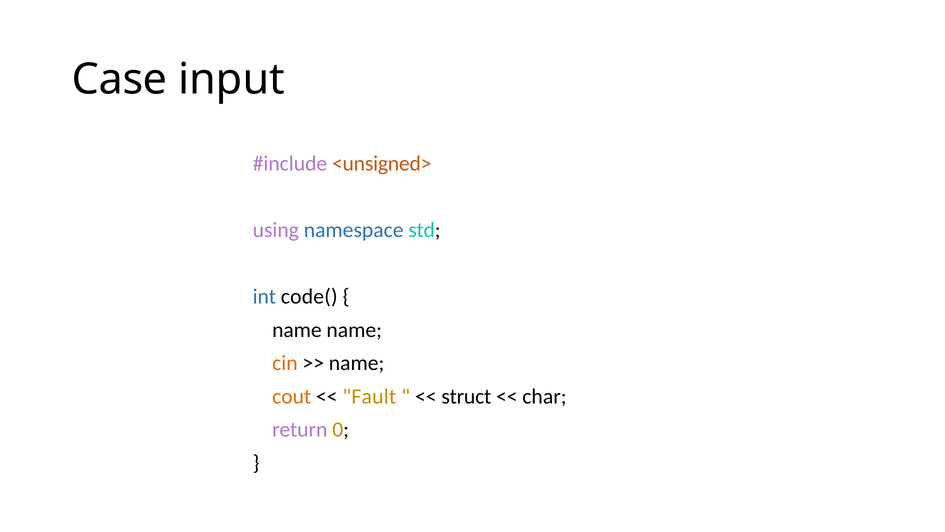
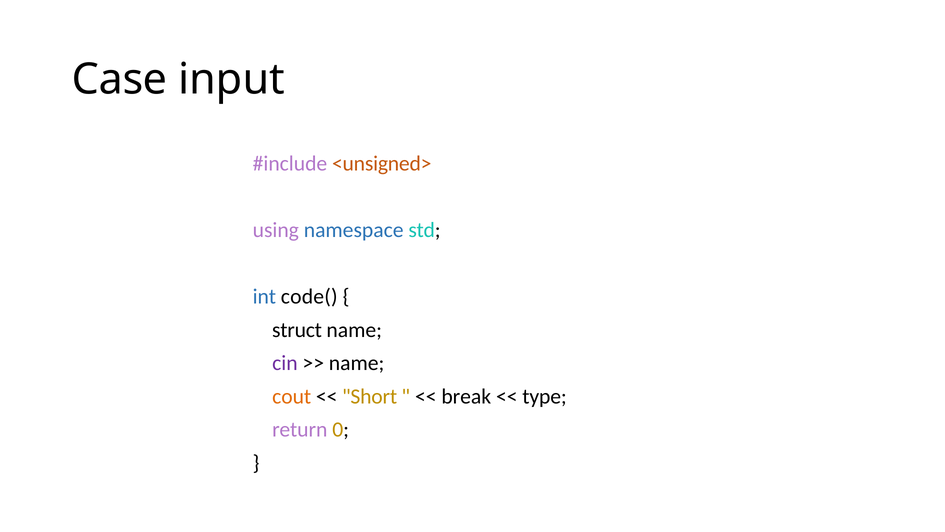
name at (297, 330): name -> struct
cin colour: orange -> purple
Fault: Fault -> Short
struct: struct -> break
char: char -> type
